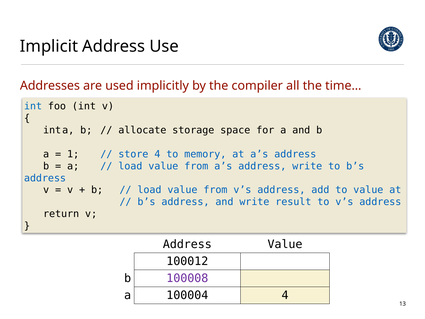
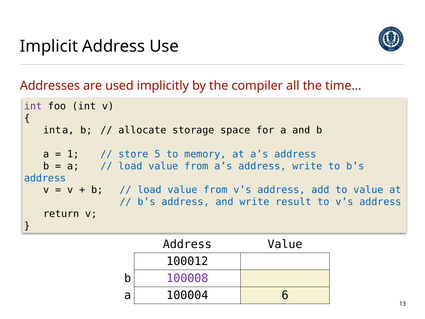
int at (33, 106) colour: blue -> purple
store 4: 4 -> 5
100004 4: 4 -> 6
